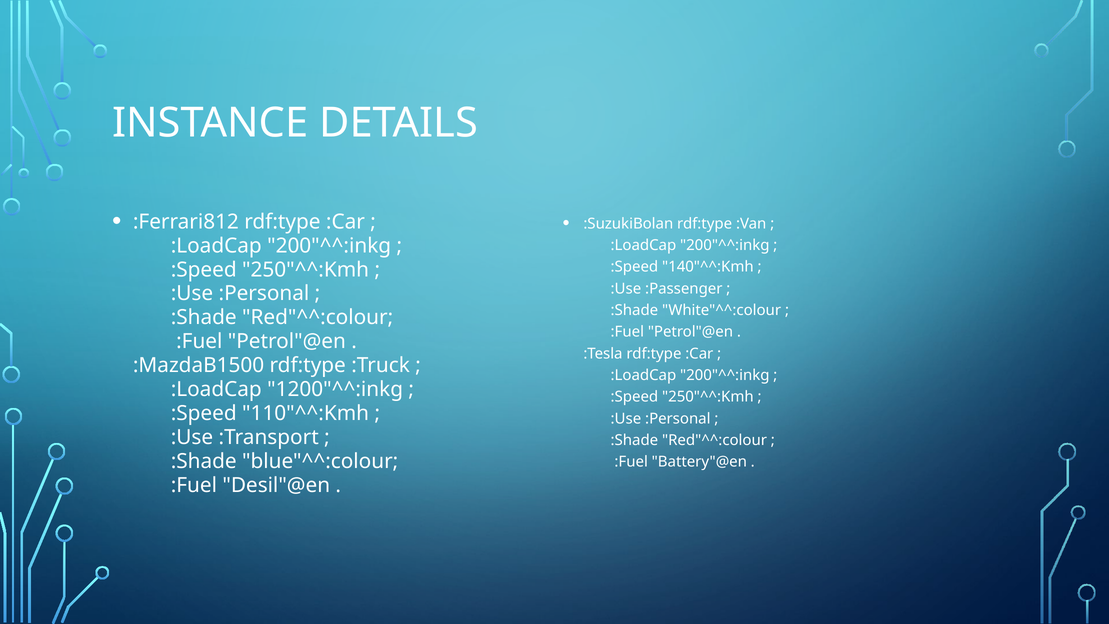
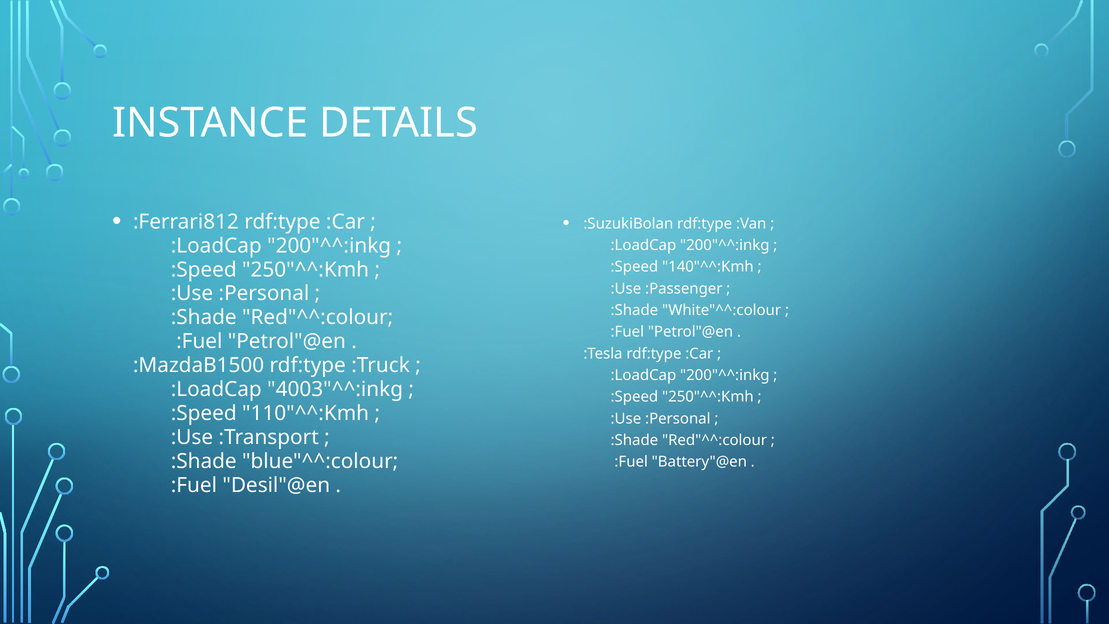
1200"^^:inkg: 1200"^^:inkg -> 4003"^^:inkg
